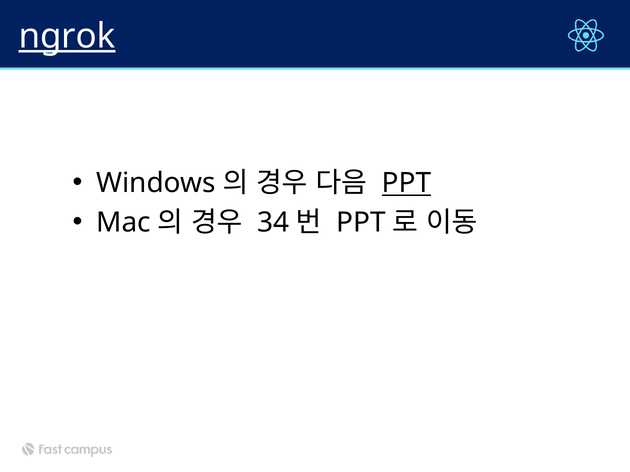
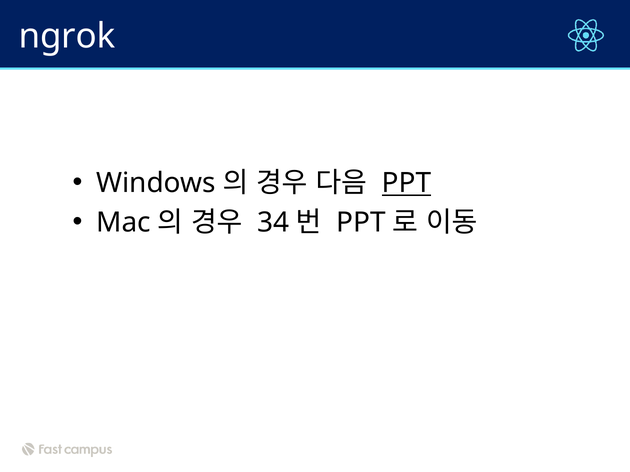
ngrok underline: present -> none
